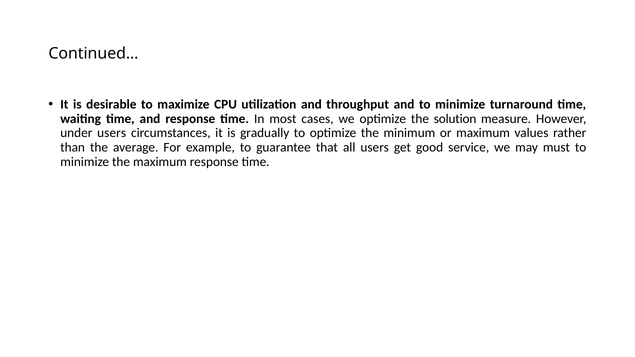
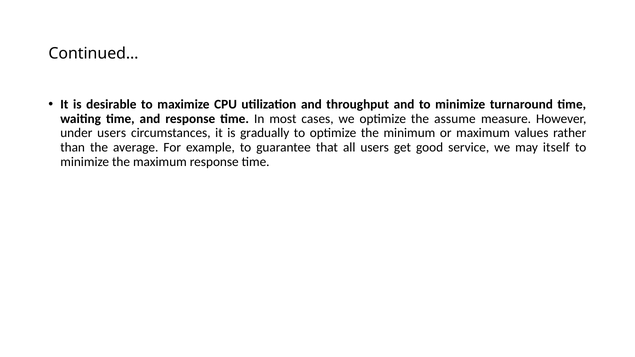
solution: solution -> assume
must: must -> itself
